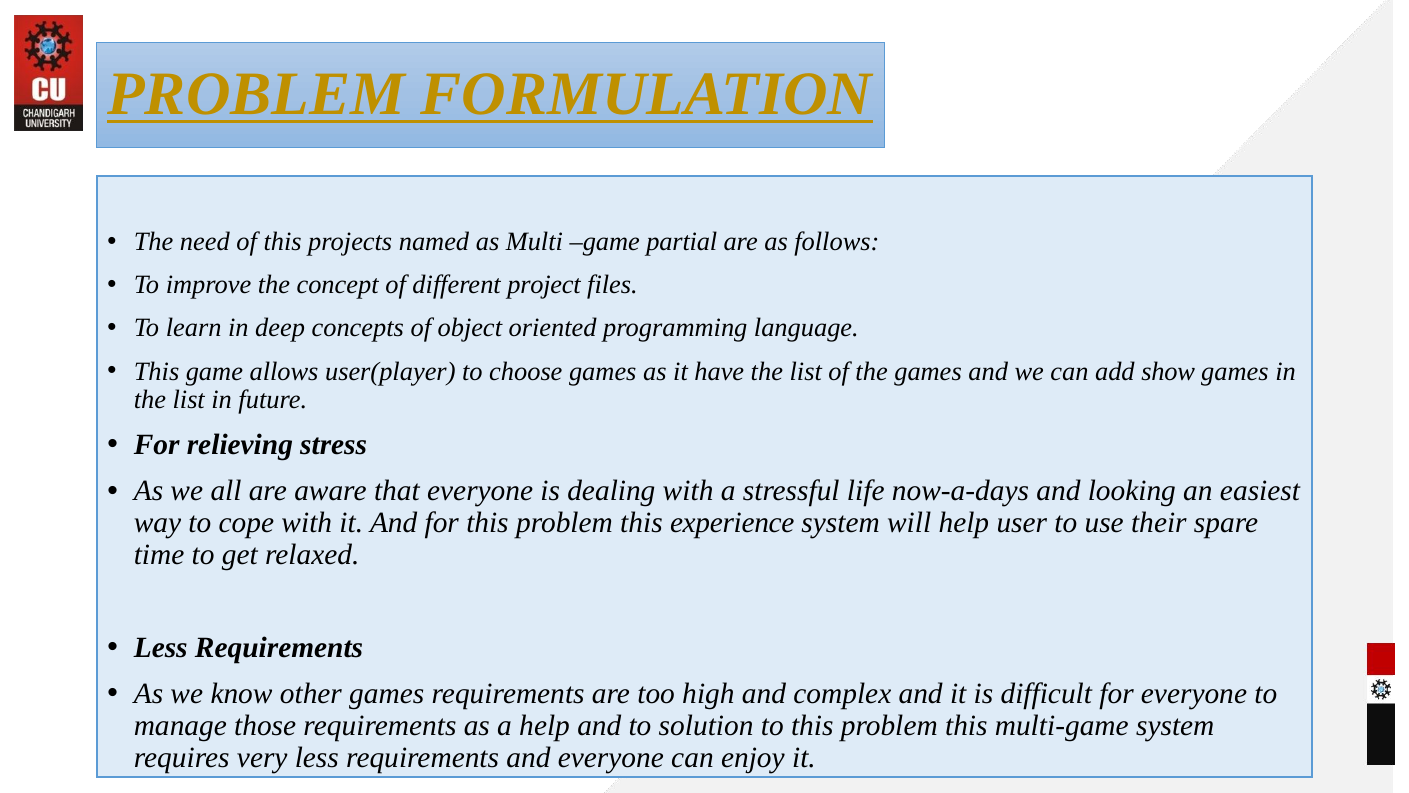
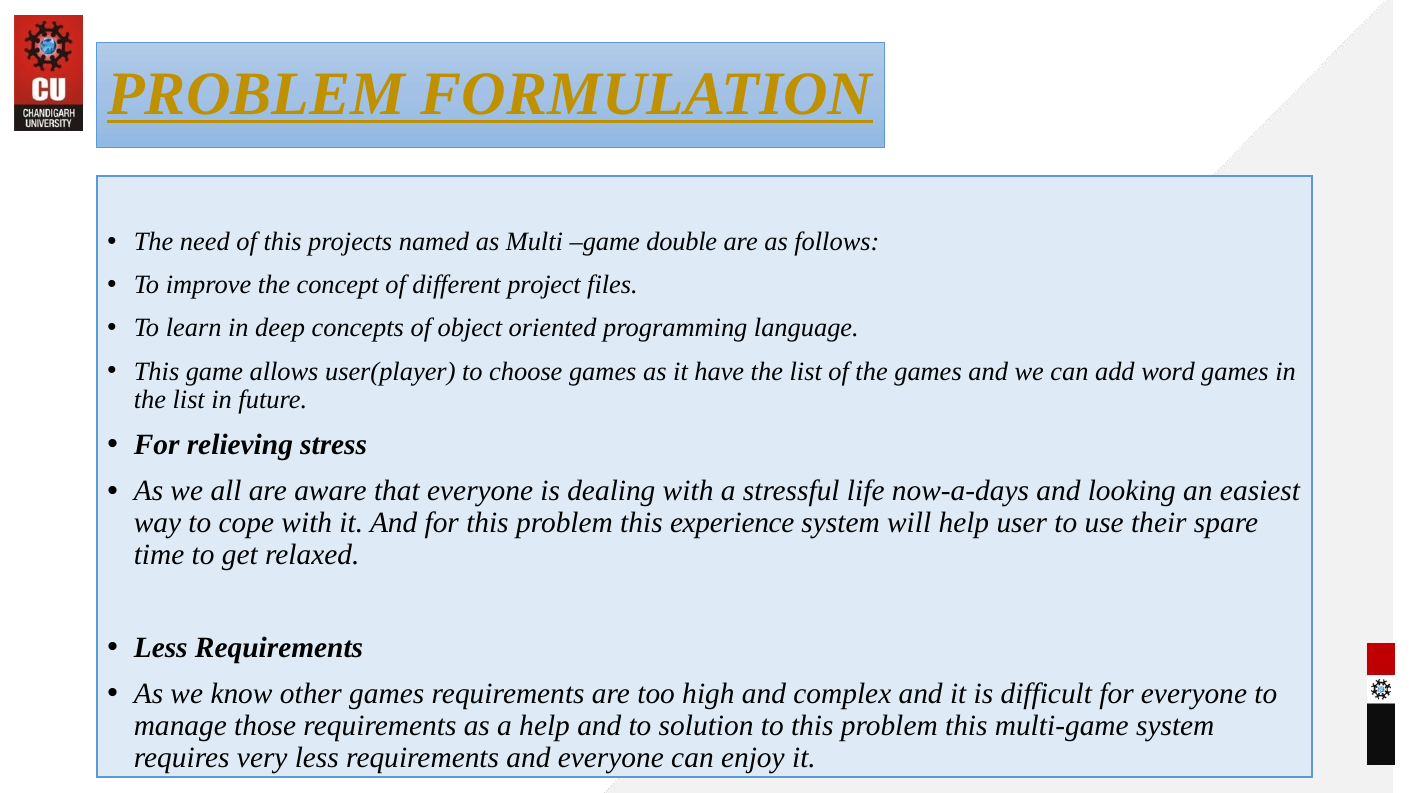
partial: partial -> double
show: show -> word
